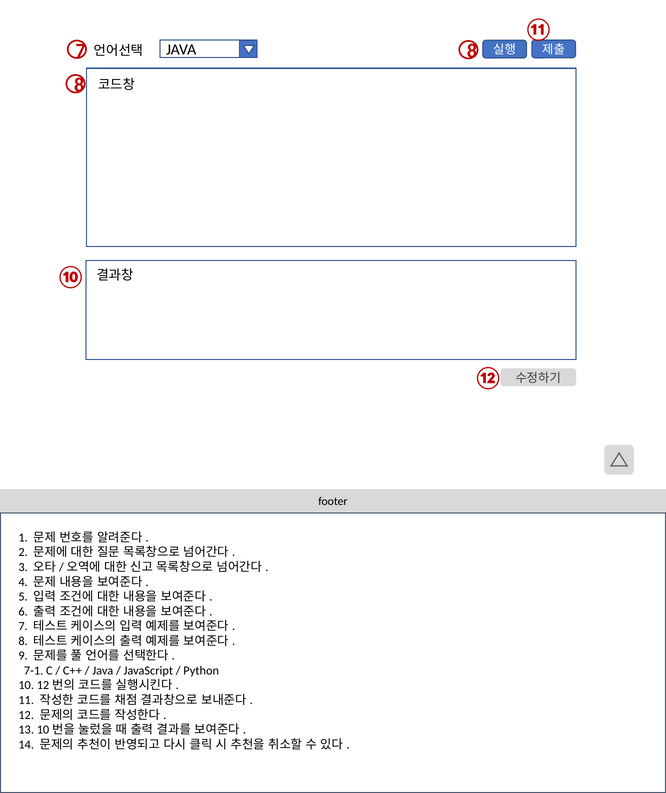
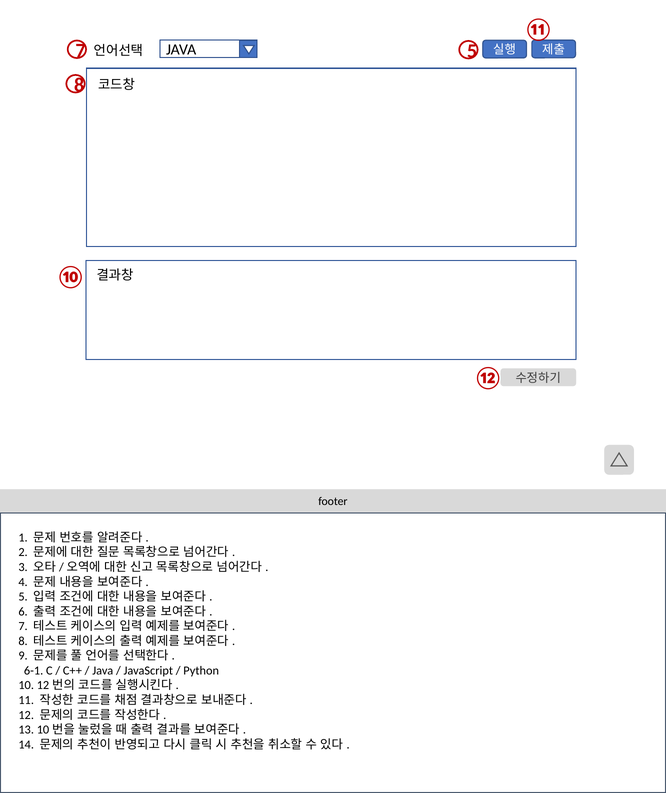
8 at (472, 51): 8 -> 5
7-1: 7-1 -> 6-1
